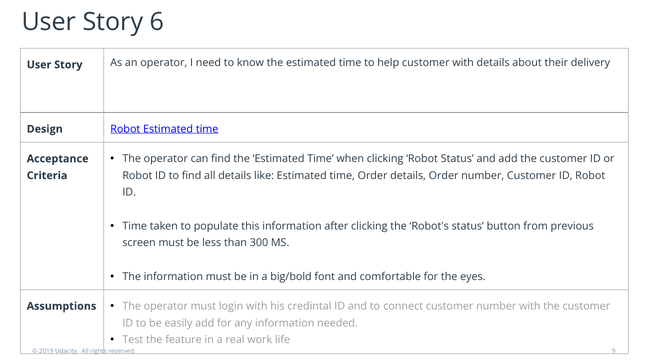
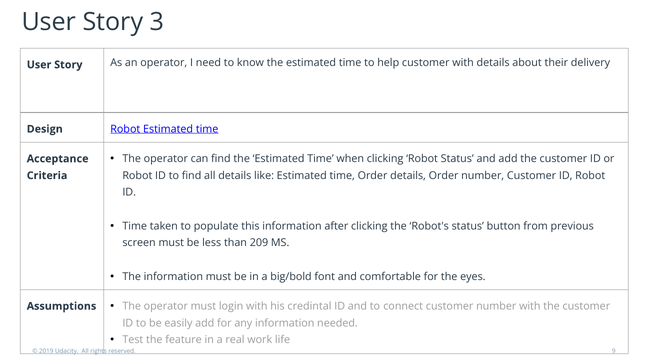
6: 6 -> 3
300: 300 -> 209
